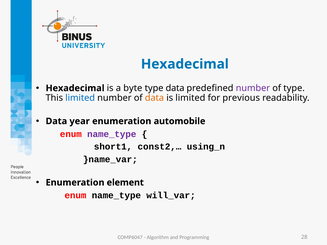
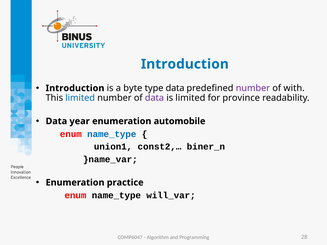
Hexadecimal at (185, 64): Hexadecimal -> Introduction
Hexadecimal at (75, 88): Hexadecimal -> Introduction
of type: type -> with
data at (154, 98) colour: orange -> purple
previous: previous -> province
name_type at (112, 134) colour: purple -> blue
short1: short1 -> union1
using_n: using_n -> biner_n
element: element -> practice
